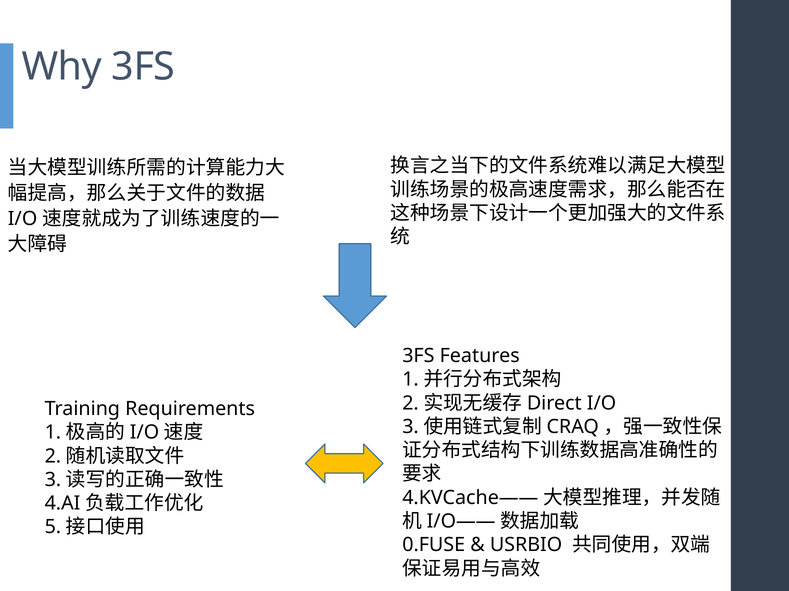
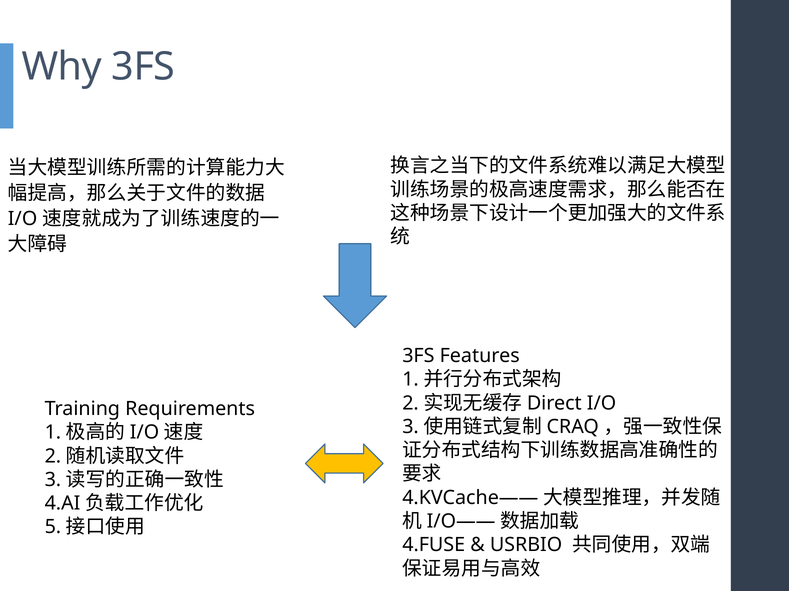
0.FUSE: 0.FUSE -> 4.FUSE
